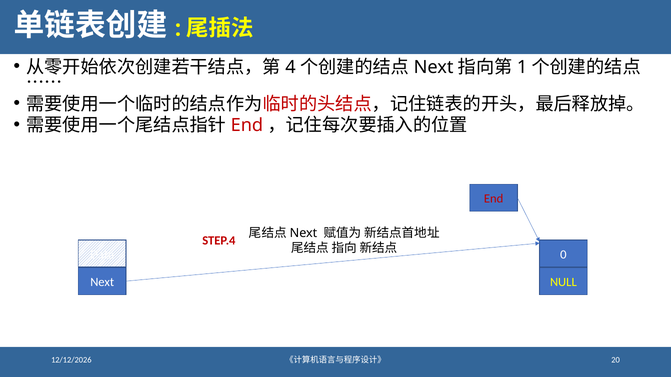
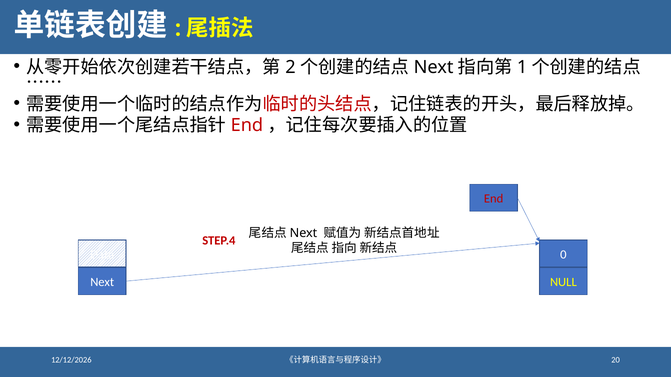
4: 4 -> 2
